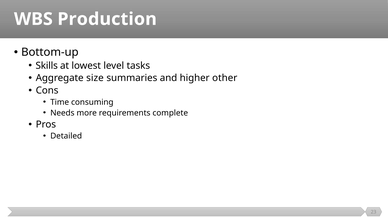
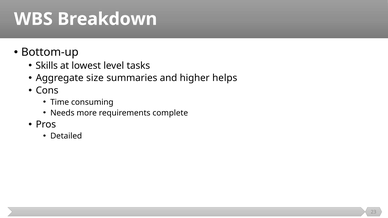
Production: Production -> Breakdown
other: other -> helps
